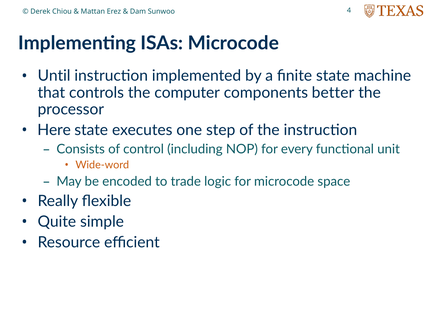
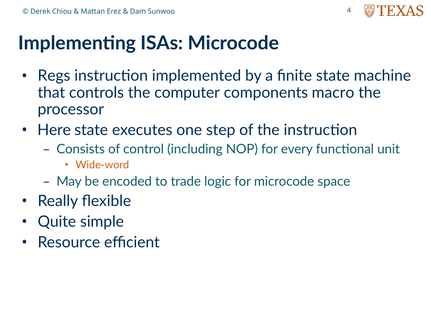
Until: Until -> Regs
better: better -> macro
